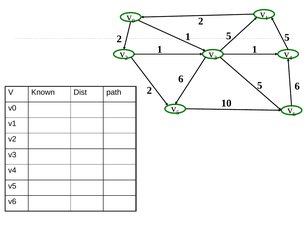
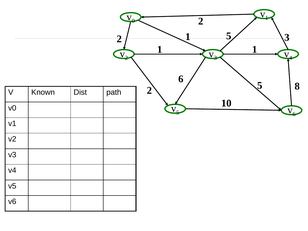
1 5: 5 -> 3
6 at (297, 86): 6 -> 8
